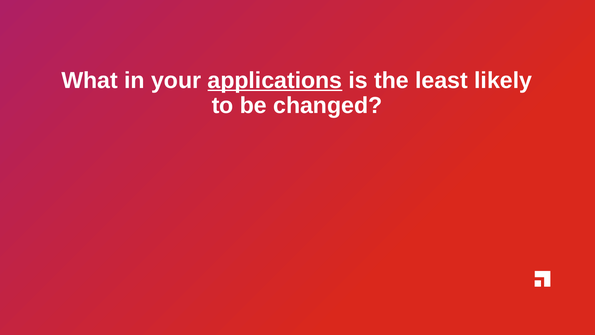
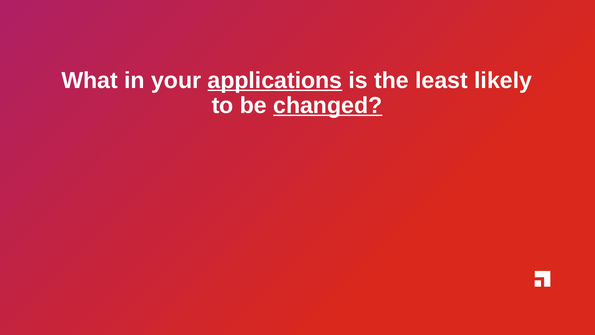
changed underline: none -> present
